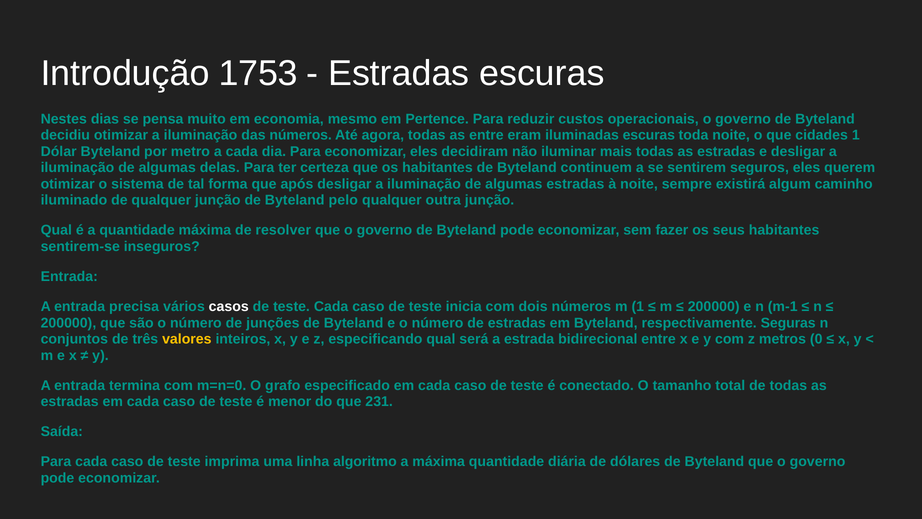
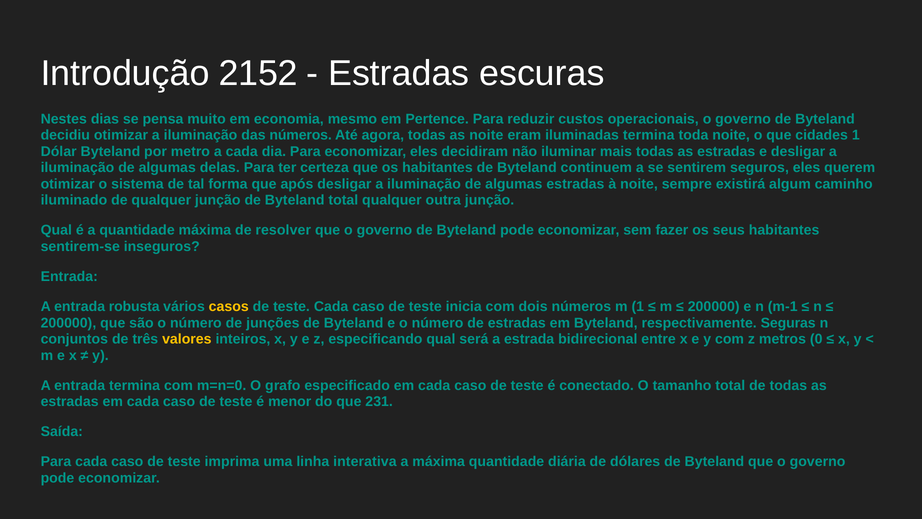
1753: 1753 -> 2152
as entre: entre -> noite
iluminadas escuras: escuras -> termina
Byteland pelo: pelo -> total
precisa: precisa -> robusta
casos colour: white -> yellow
algoritmo: algoritmo -> interativa
